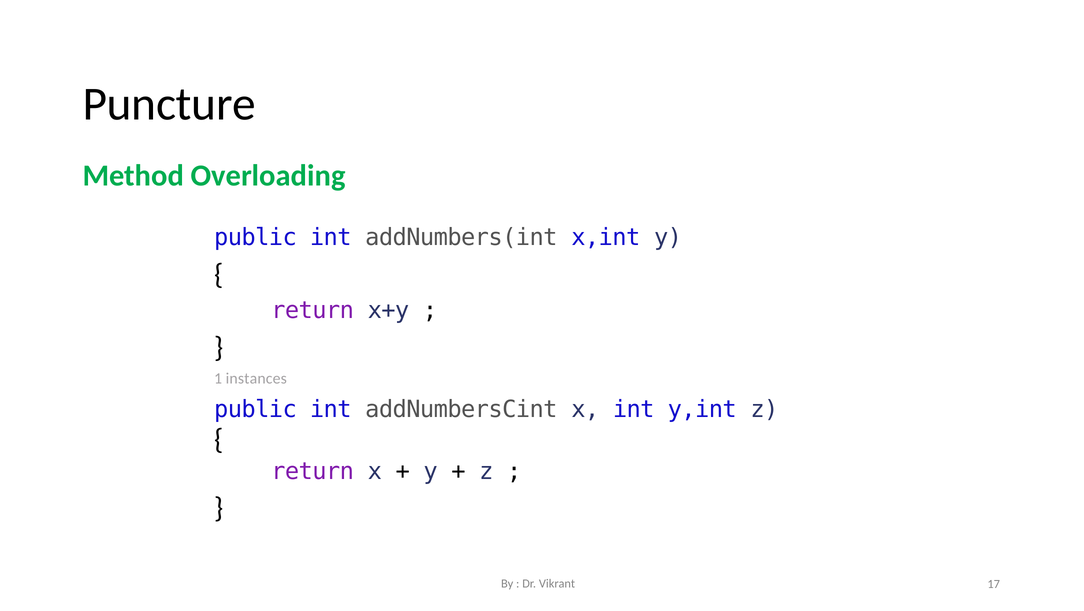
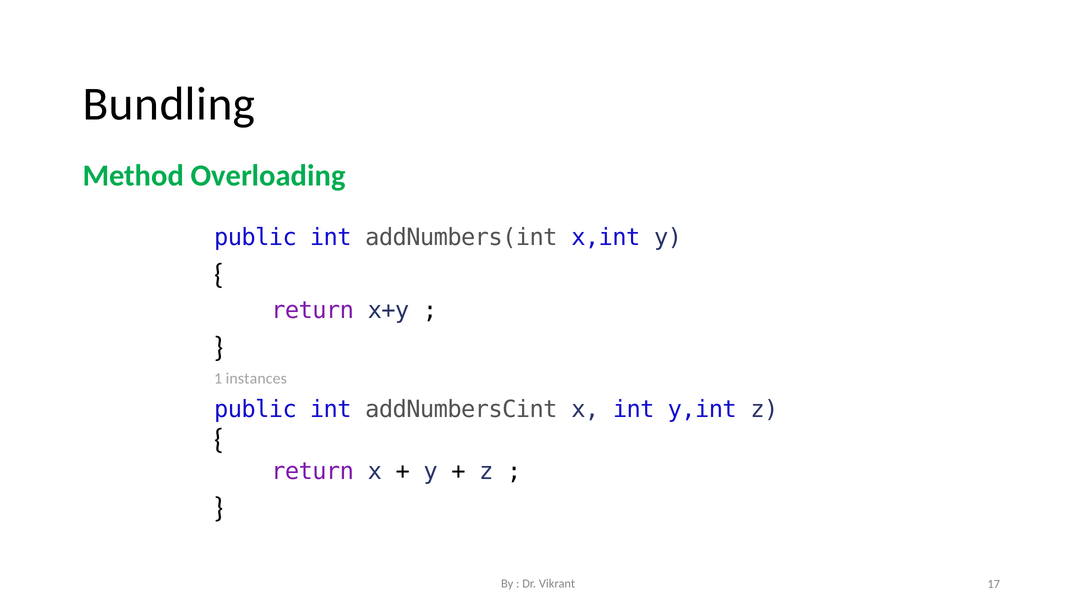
Puncture: Puncture -> Bundling
